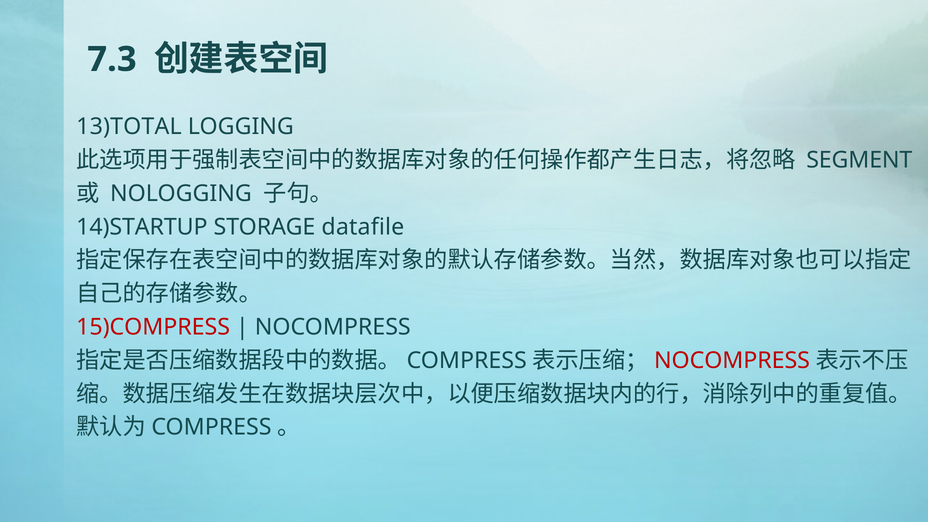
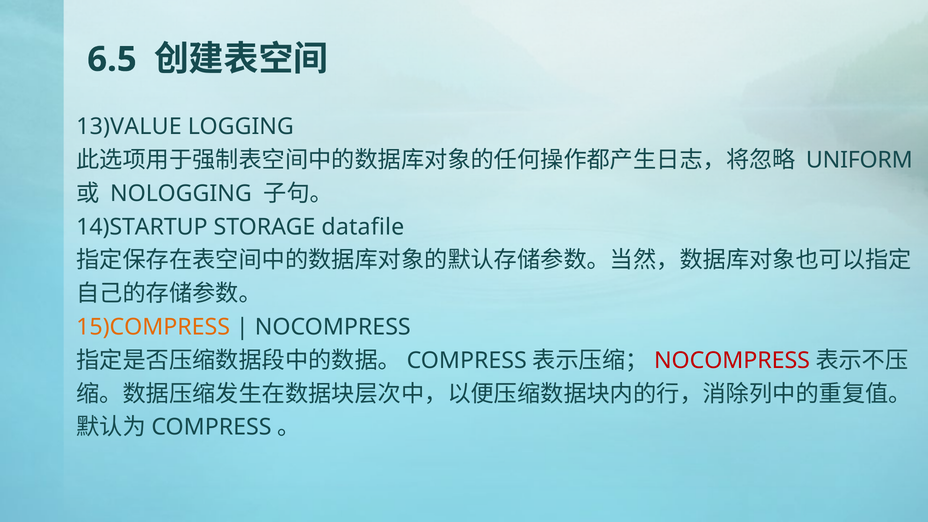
7.3: 7.3 -> 6.5
13)TOTAL: 13)TOTAL -> 13)VALUE
SEGMENT: SEGMENT -> UNIFORM
15)COMPRESS colour: red -> orange
